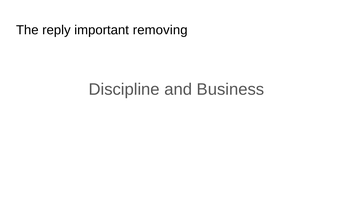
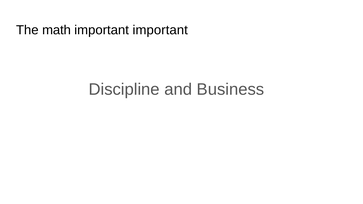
reply: reply -> math
important removing: removing -> important
